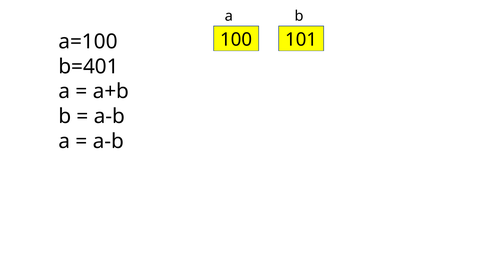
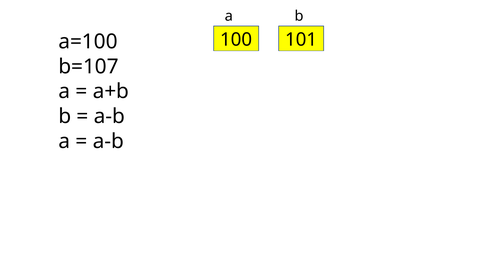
b=401: b=401 -> b=107
